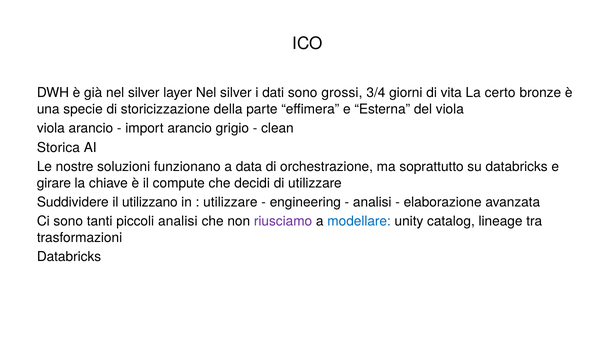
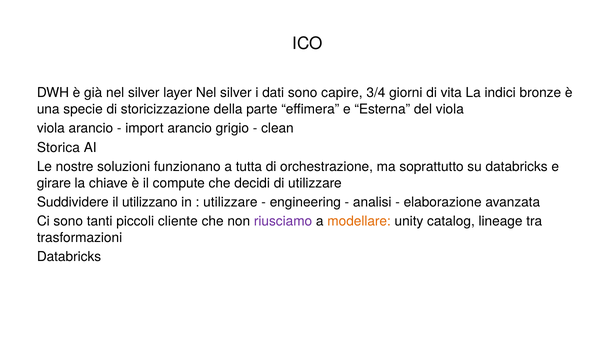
grossi: grossi -> capire
certo: certo -> indici
data: data -> tutta
piccoli analisi: analisi -> cliente
modellare colour: blue -> orange
